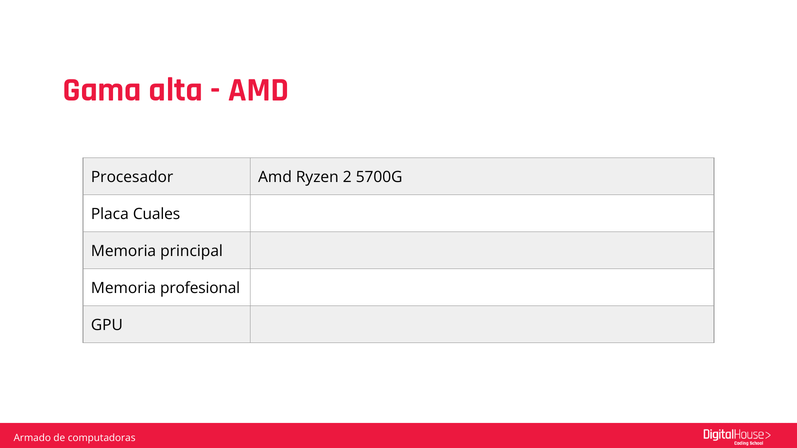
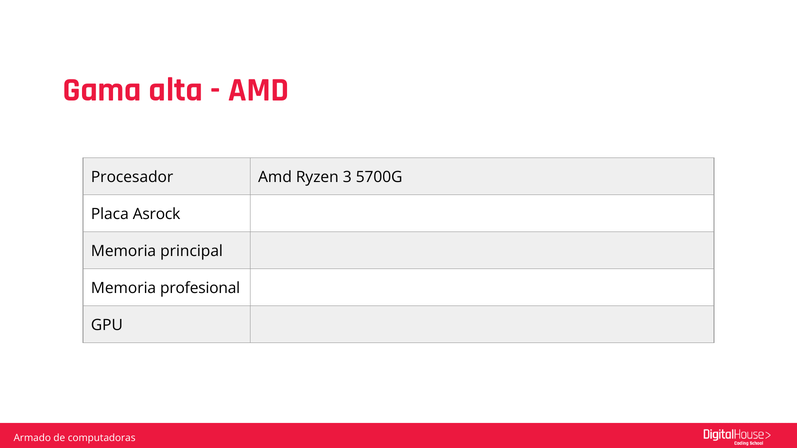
2: 2 -> 3
Cuales: Cuales -> Asrock
